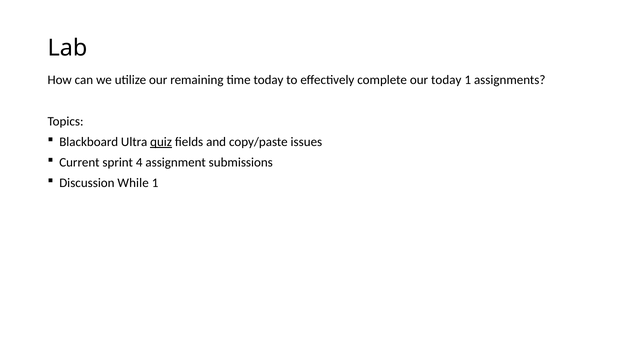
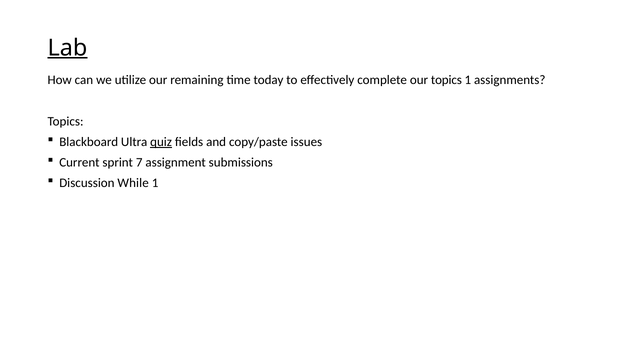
Lab underline: none -> present
our today: today -> topics
4: 4 -> 7
